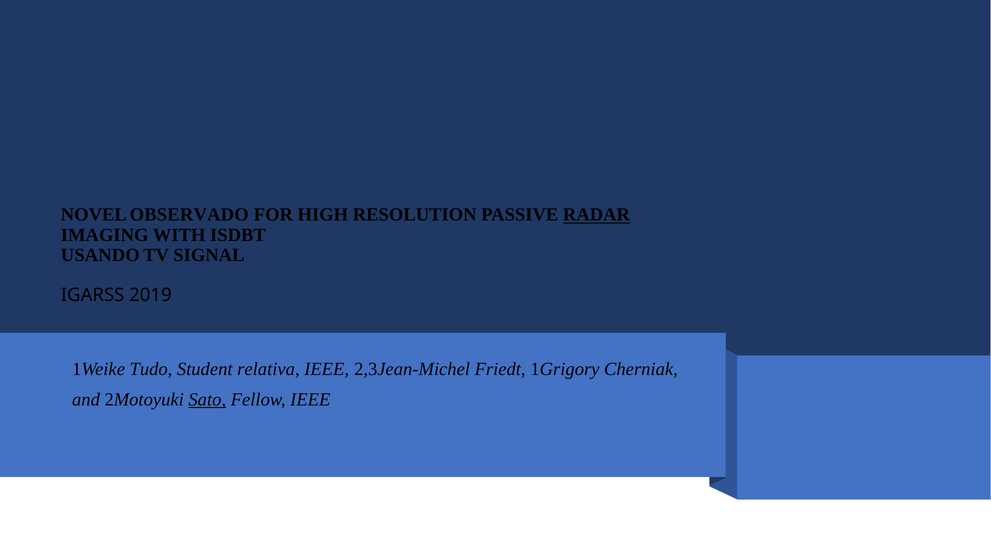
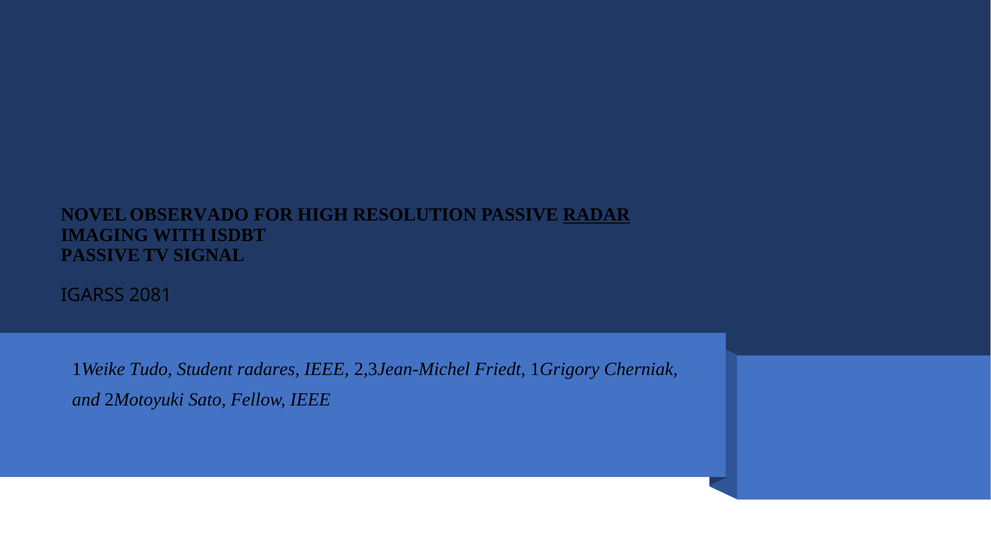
USANDO at (100, 255): USANDO -> PASSIVE
2019: 2019 -> 2081
relativa: relativa -> radares
Sato underline: present -> none
